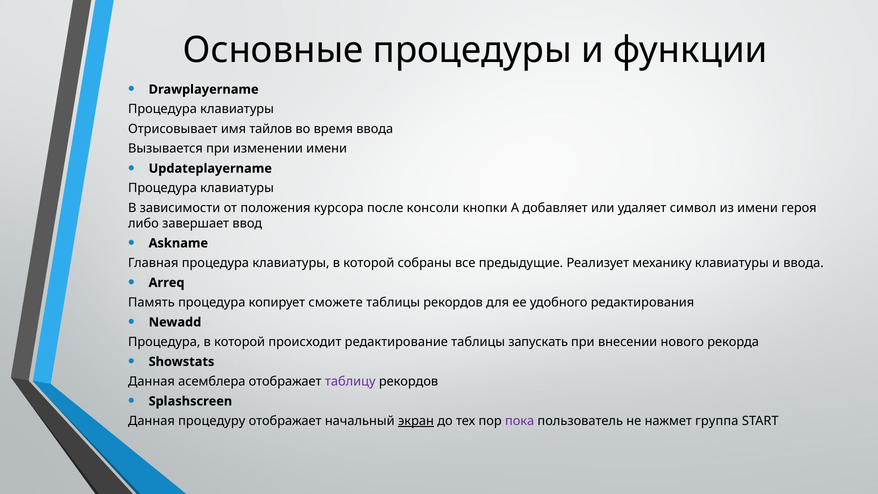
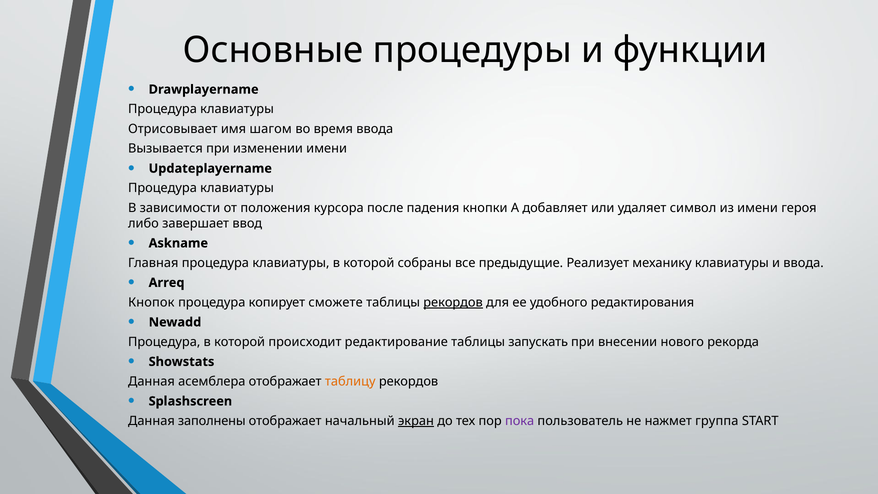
тайлов: тайлов -> шагом
консоли: консоли -> падения
Память: Память -> Кнопок
рекордов at (453, 302) underline: none -> present
таблицу colour: purple -> orange
процедуру: процедуру -> заполнены
